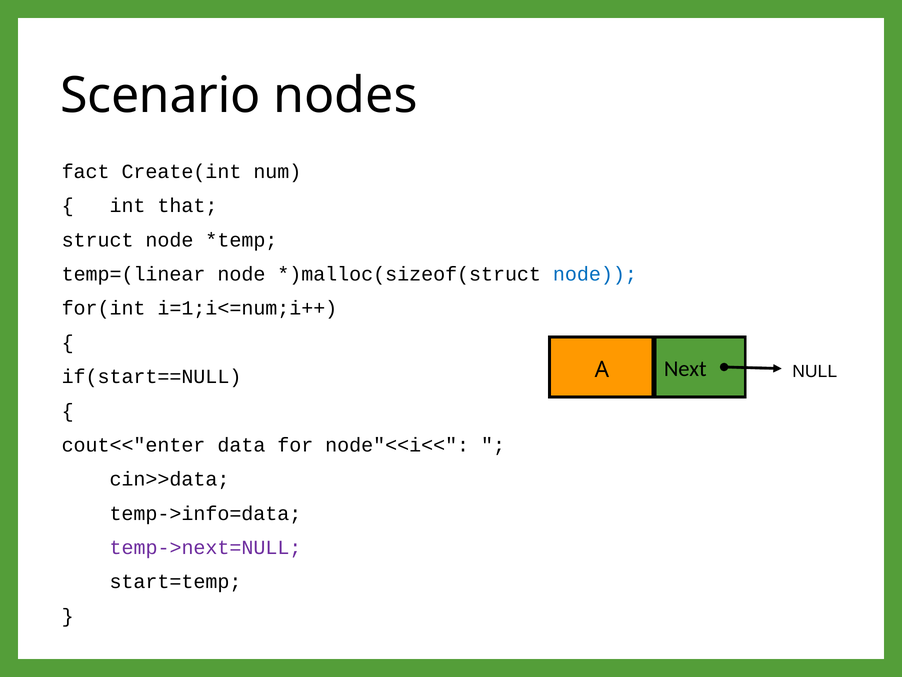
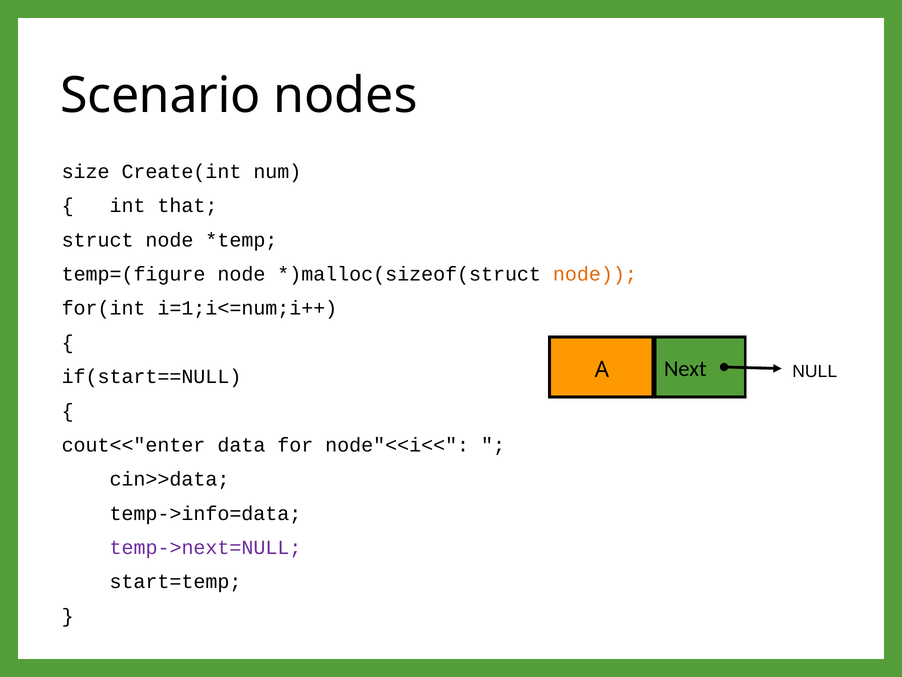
fact: fact -> size
temp=(linear: temp=(linear -> temp=(figure
node at (595, 274) colour: blue -> orange
